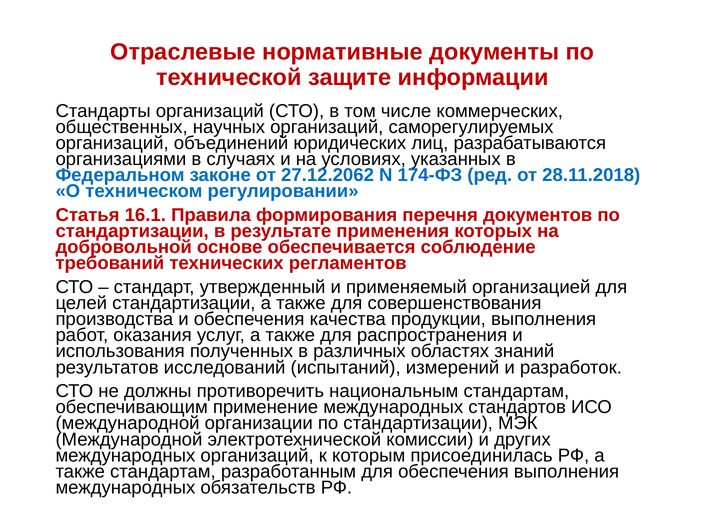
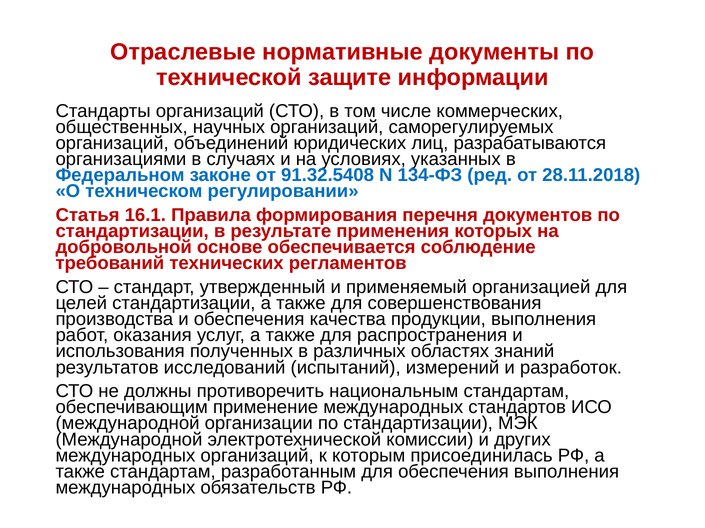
27.12.2062: 27.12.2062 -> 91.32.5408
174-ФЗ: 174-ФЗ -> 134-ФЗ
